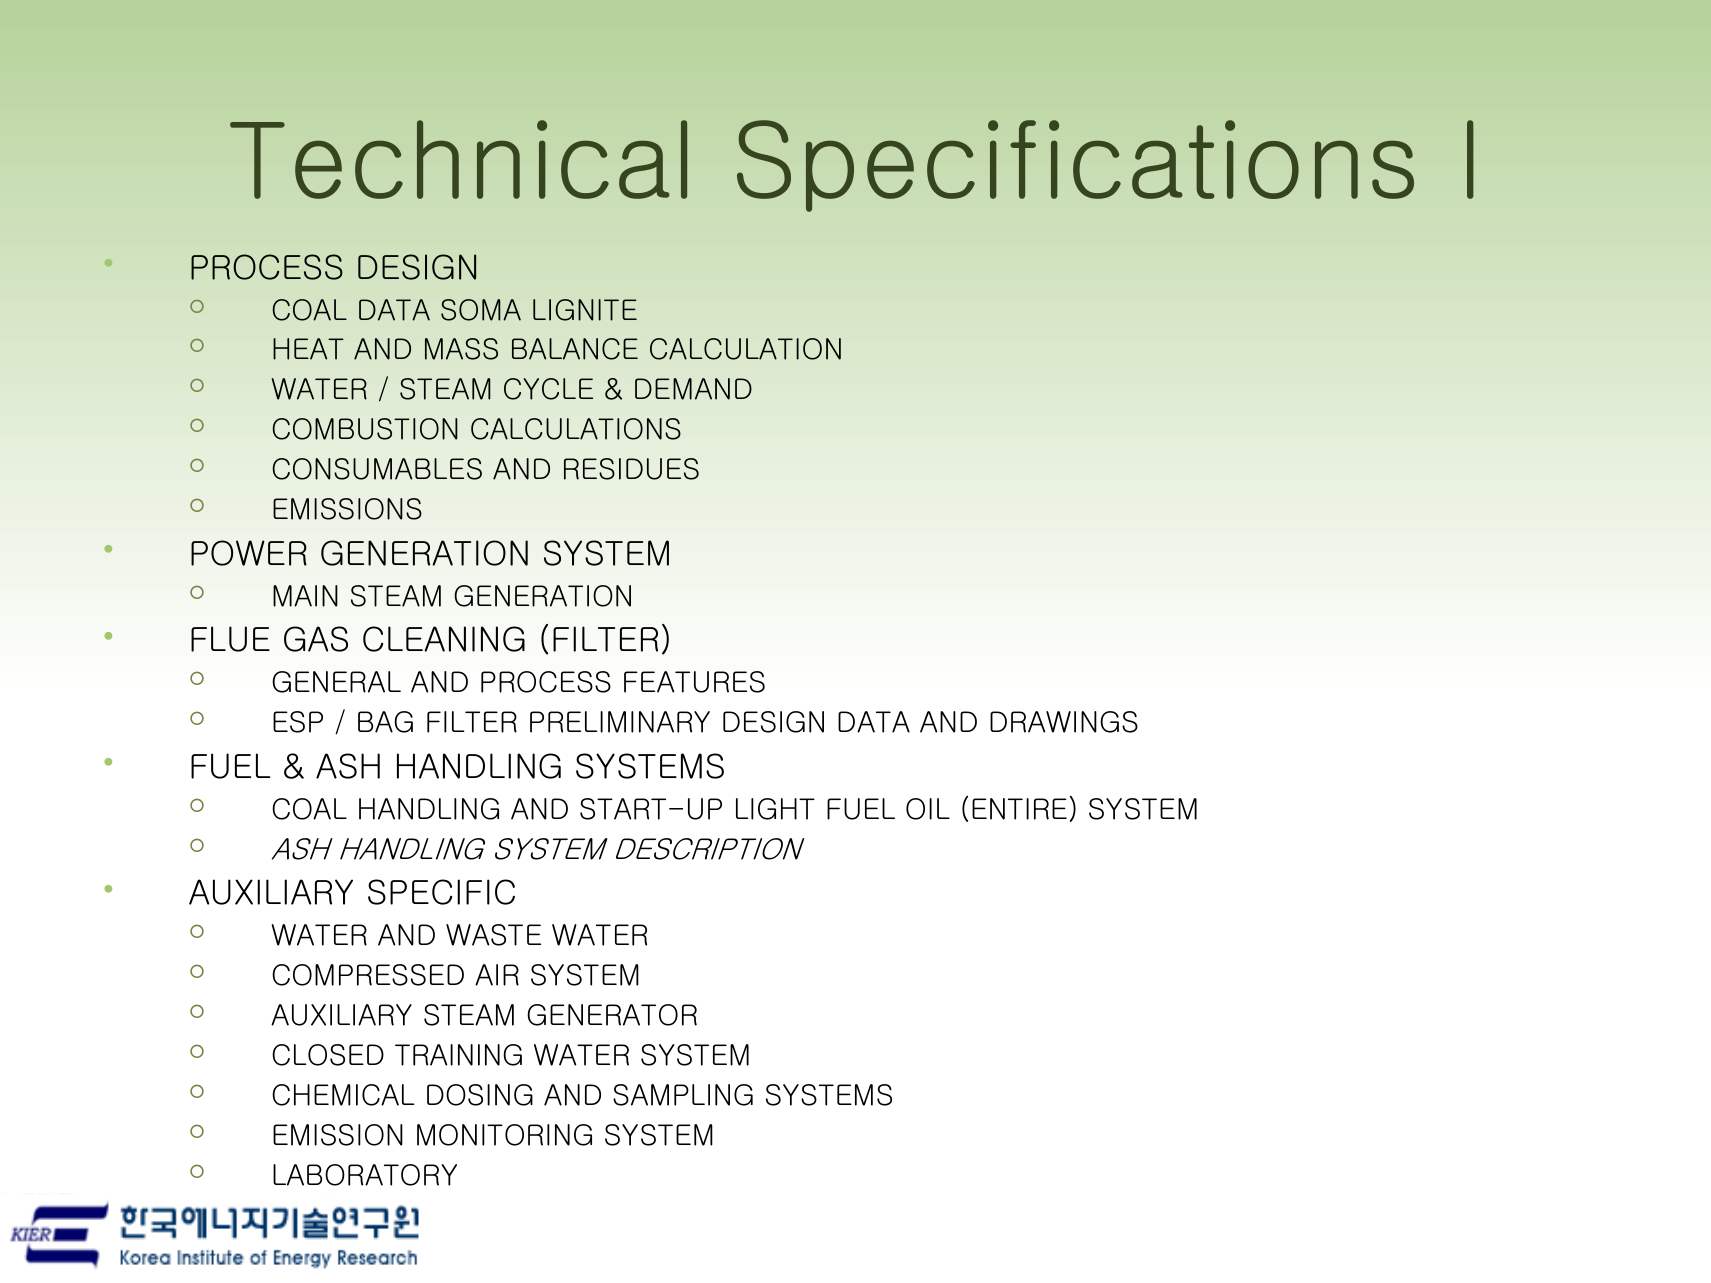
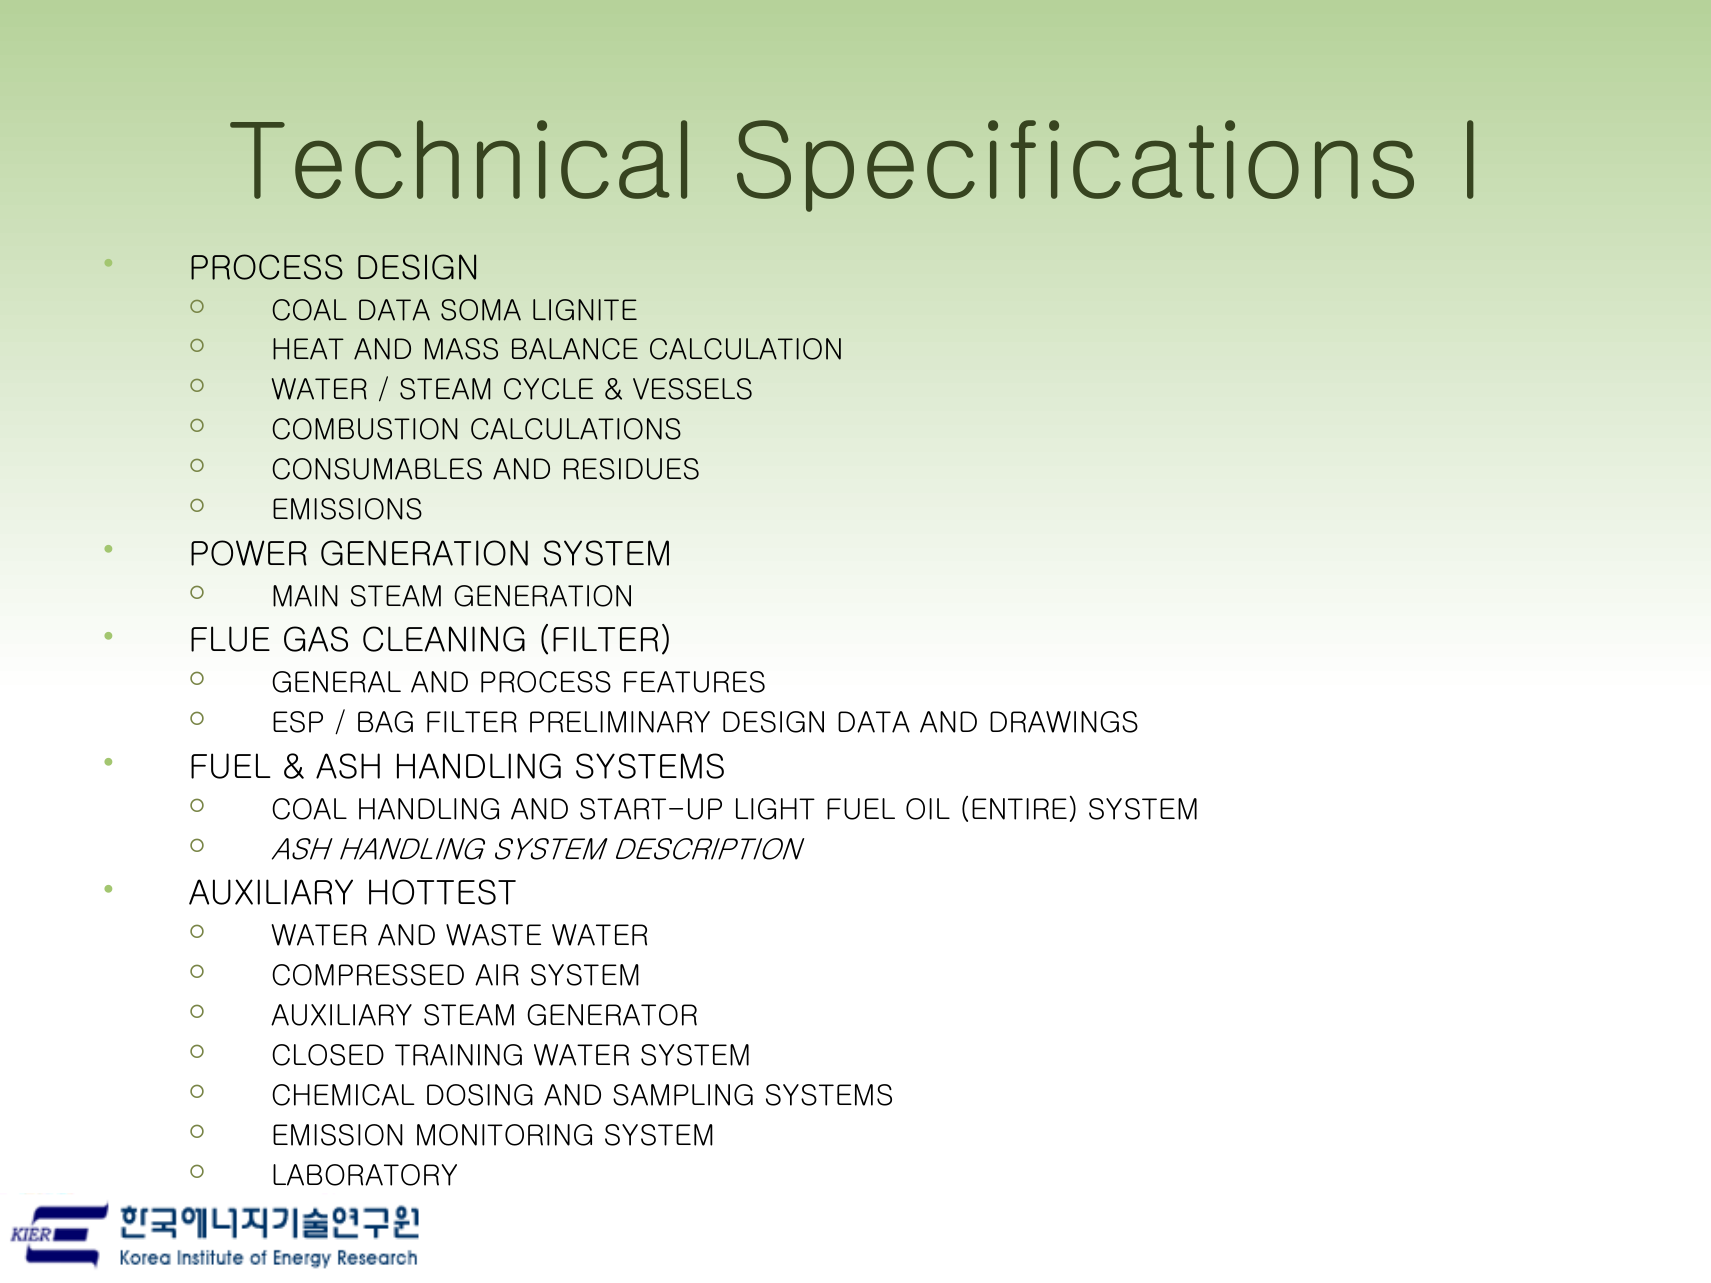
DEMAND: DEMAND -> VESSELS
SPECIFIC: SPECIFIC -> HOTTEST
